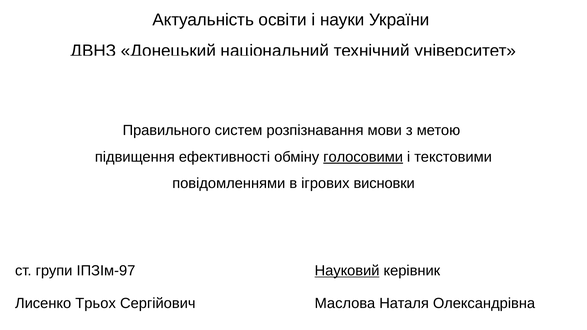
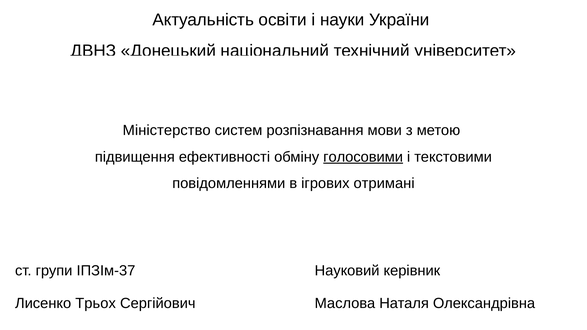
Правильного: Правильного -> Міністерство
висновки: висновки -> отримані
ІПЗІм-97: ІПЗІм-97 -> ІПЗІм-37
Науковий underline: present -> none
